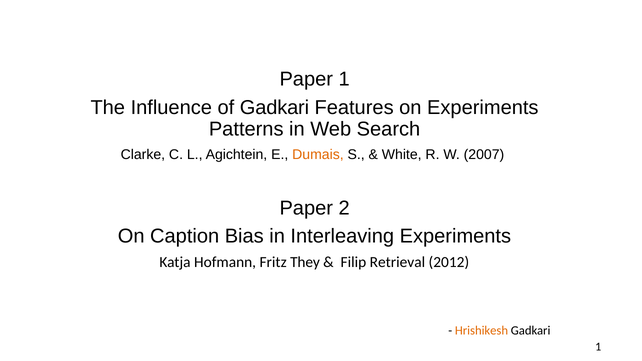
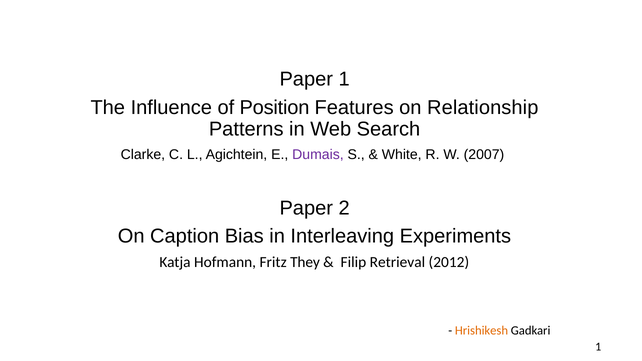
of Gadkari: Gadkari -> Position
on Experiments: Experiments -> Relationship
Dumais colour: orange -> purple
